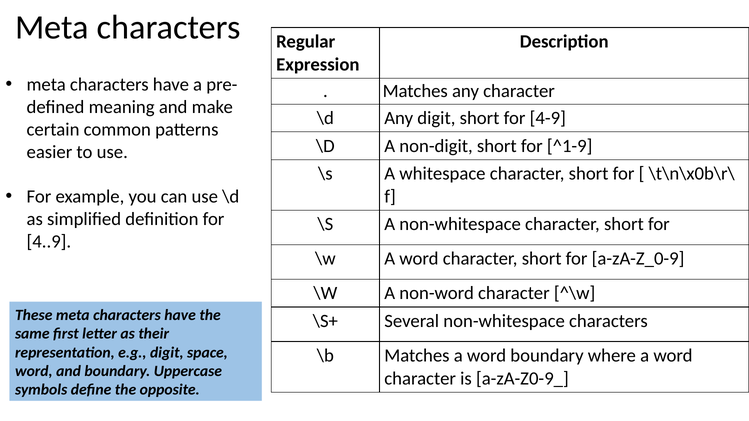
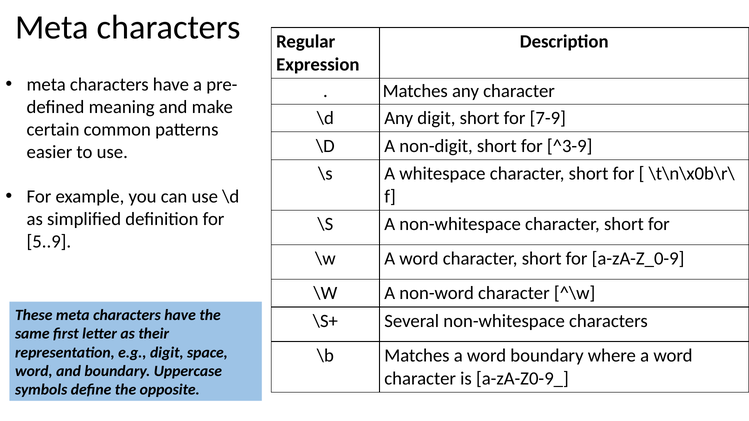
4-9: 4-9 -> 7-9
^1-9: ^1-9 -> ^3-9
4..9: 4..9 -> 5..9
